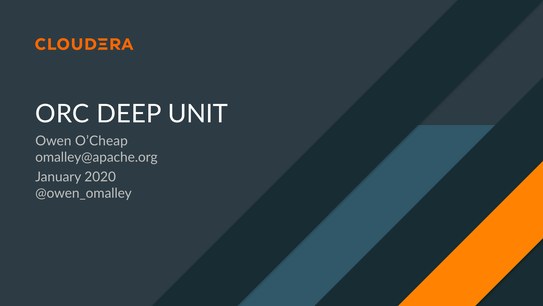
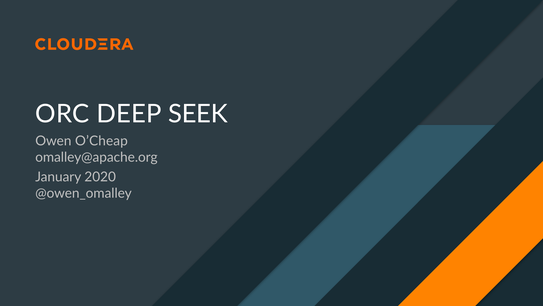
UNIT: UNIT -> SEEK
